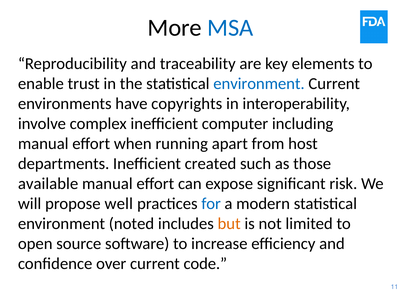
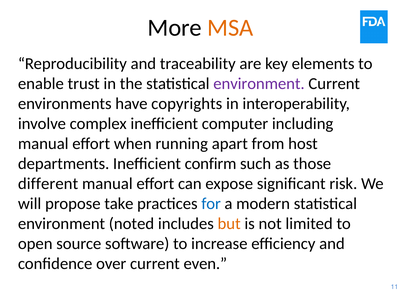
MSA colour: blue -> orange
environment at (259, 84) colour: blue -> purple
created: created -> confirm
available: available -> different
well: well -> take
code: code -> even
